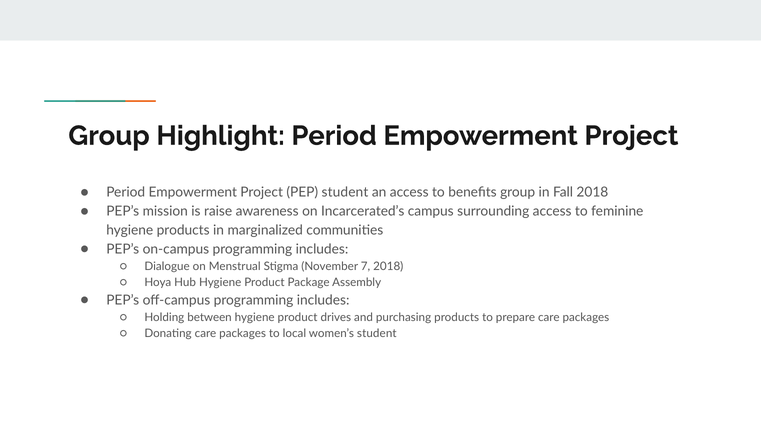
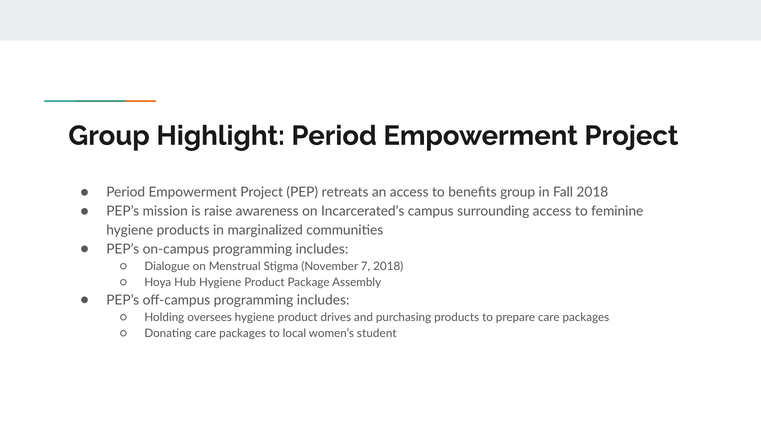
PEP student: student -> retreats
between: between -> oversees
